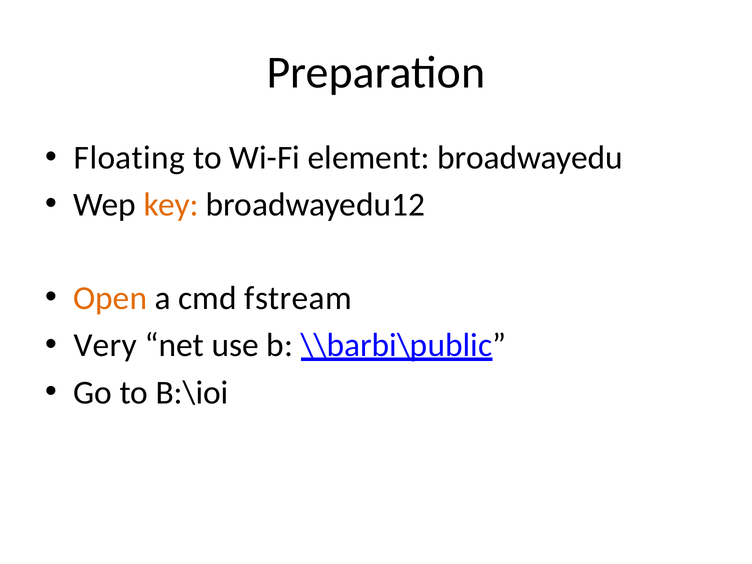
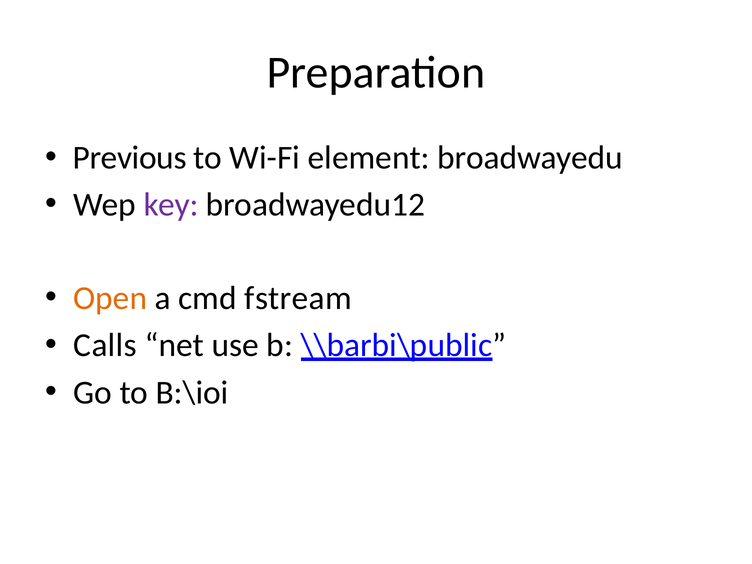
Floating: Floating -> Previous
key colour: orange -> purple
Very: Very -> Calls
